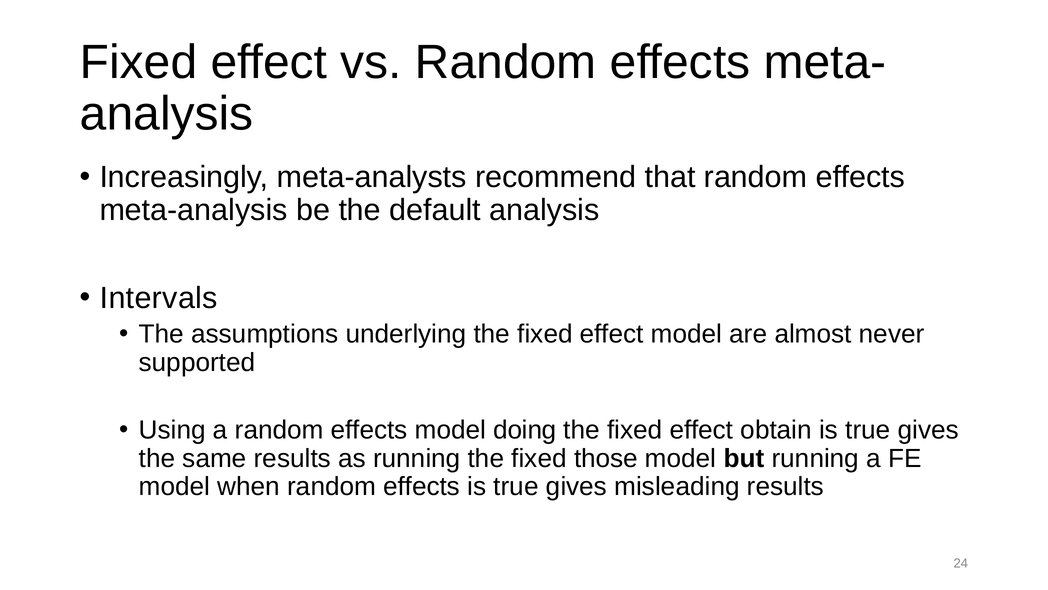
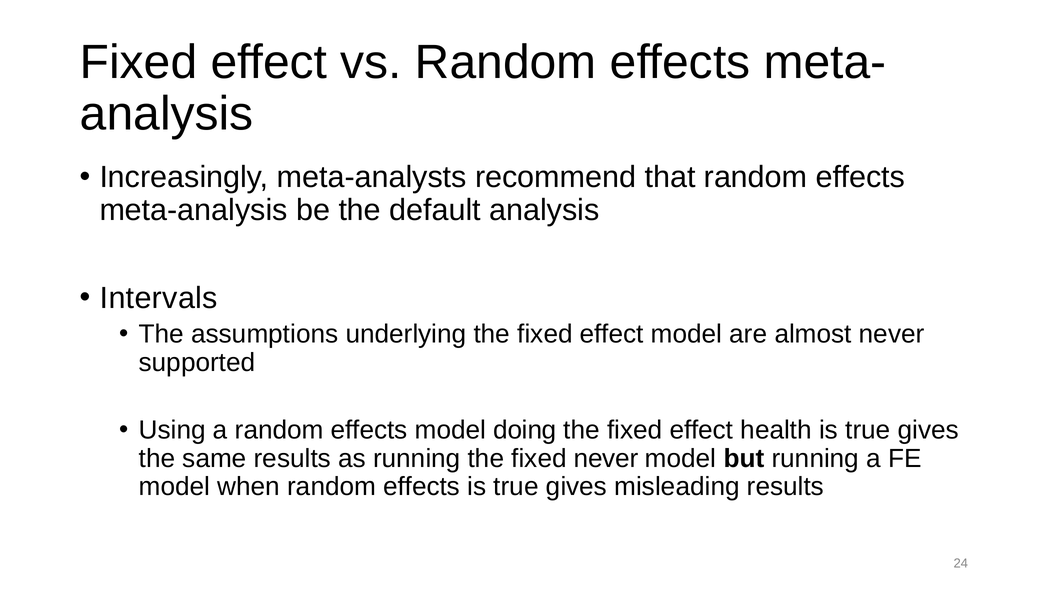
obtain: obtain -> health
fixed those: those -> never
